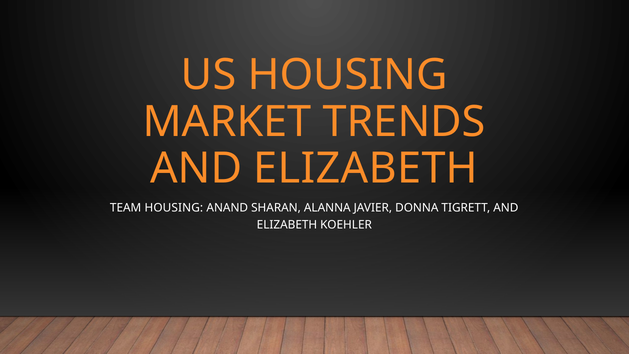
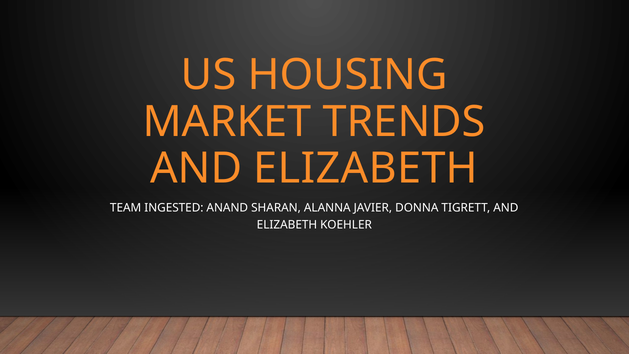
TEAM HOUSING: HOUSING -> INGESTED
